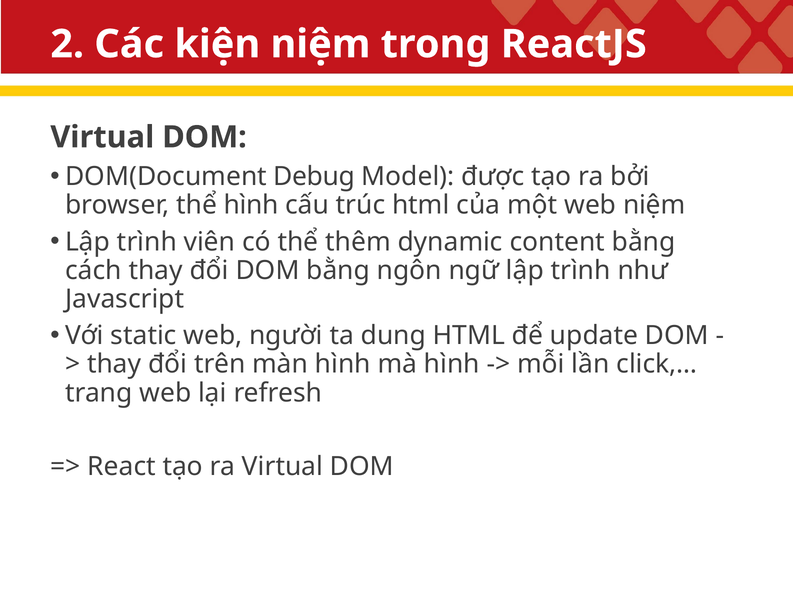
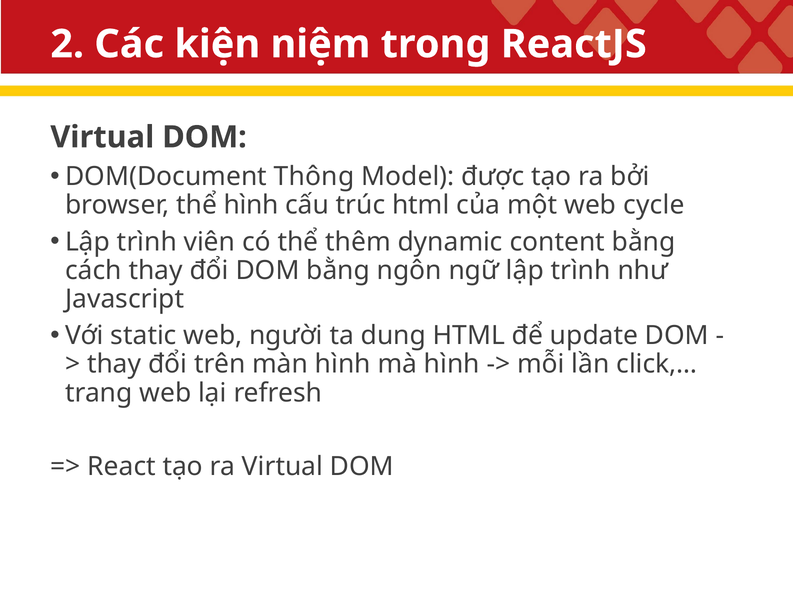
Debug: Debug -> Thông
web niệm: niệm -> cycle
